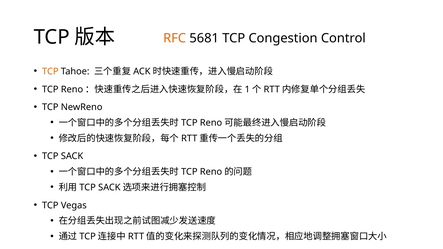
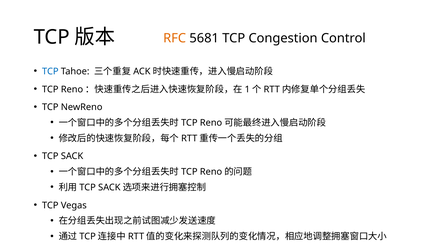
TCP at (50, 71) colour: orange -> blue
